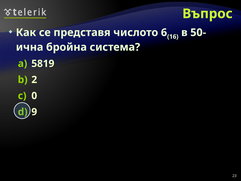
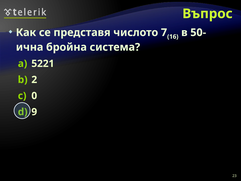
6: 6 -> 7
5819: 5819 -> 5221
